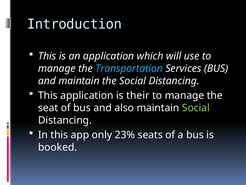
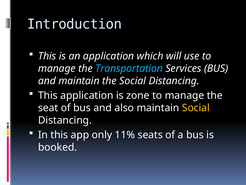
their: their -> zone
Social at (196, 108) colour: light green -> yellow
23%: 23% -> 11%
